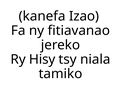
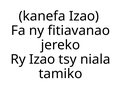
Ry Hisy: Hisy -> Izao
